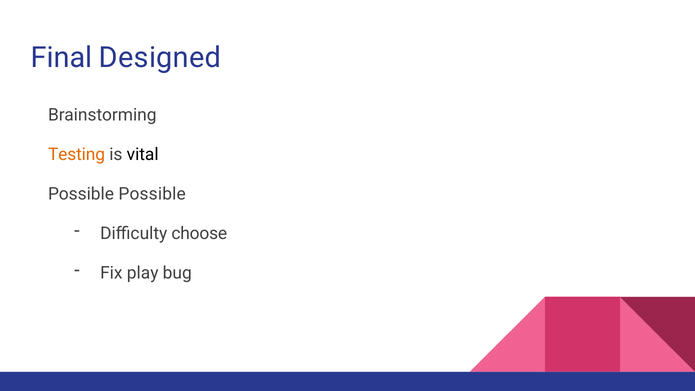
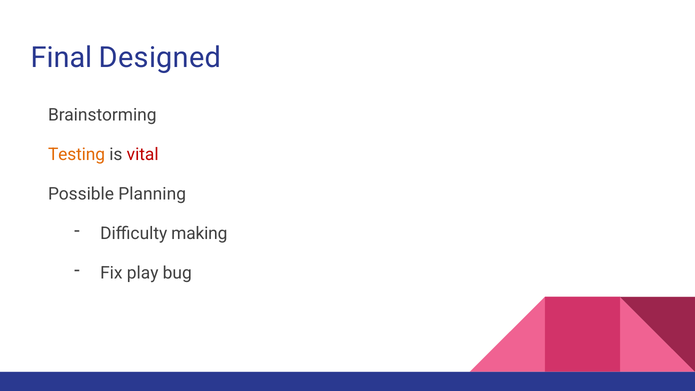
vital colour: black -> red
Possible Possible: Possible -> Planning
choose: choose -> making
